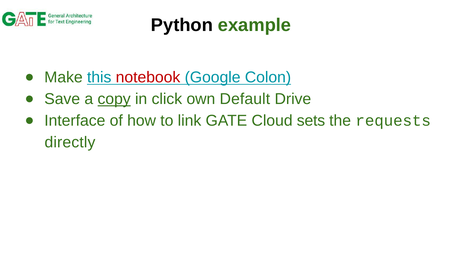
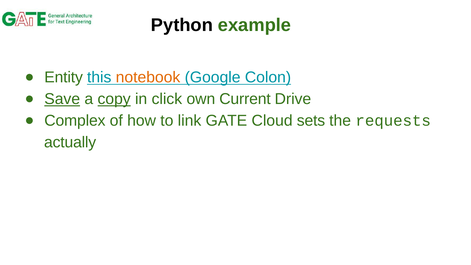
Make: Make -> Entity
notebook colour: red -> orange
Save underline: none -> present
Default: Default -> Current
Interface: Interface -> Complex
directly: directly -> actually
